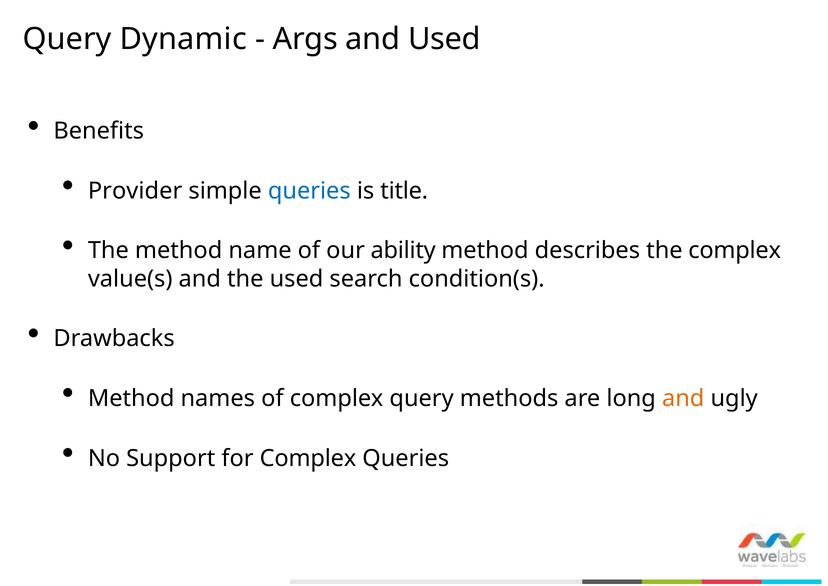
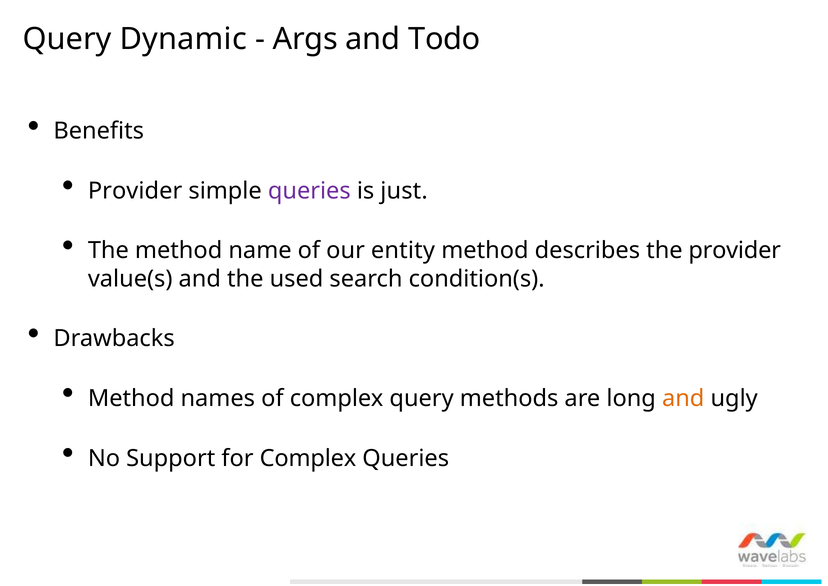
and Used: Used -> Todo
queries at (309, 191) colour: blue -> purple
title: title -> just
ability: ability -> entity
the complex: complex -> provider
